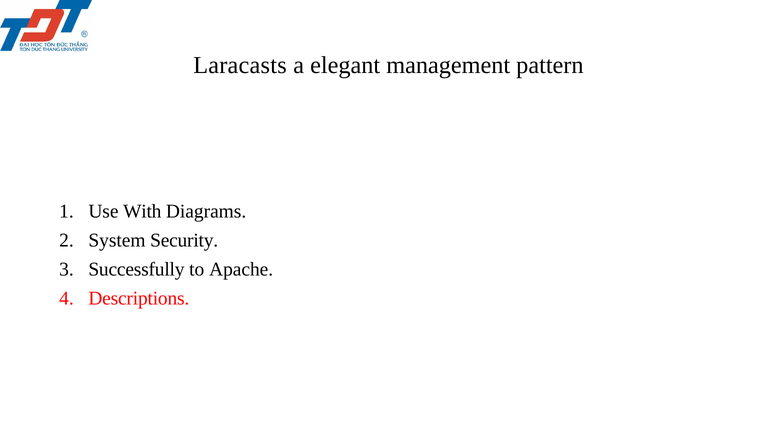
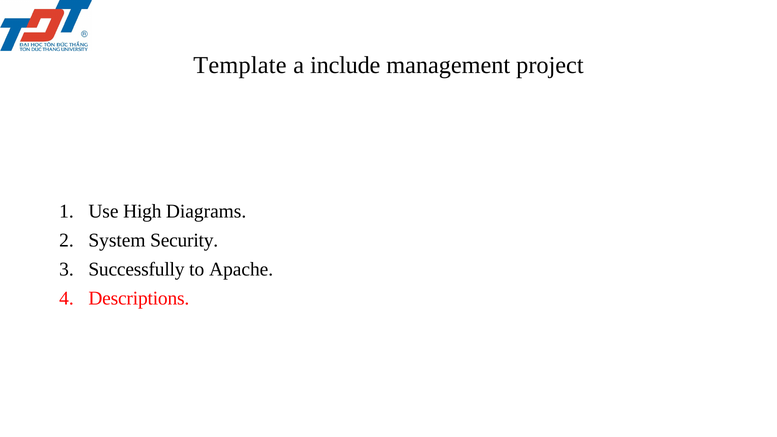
Laracasts: Laracasts -> Template
elegant: elegant -> include
pattern: pattern -> project
With: With -> High
